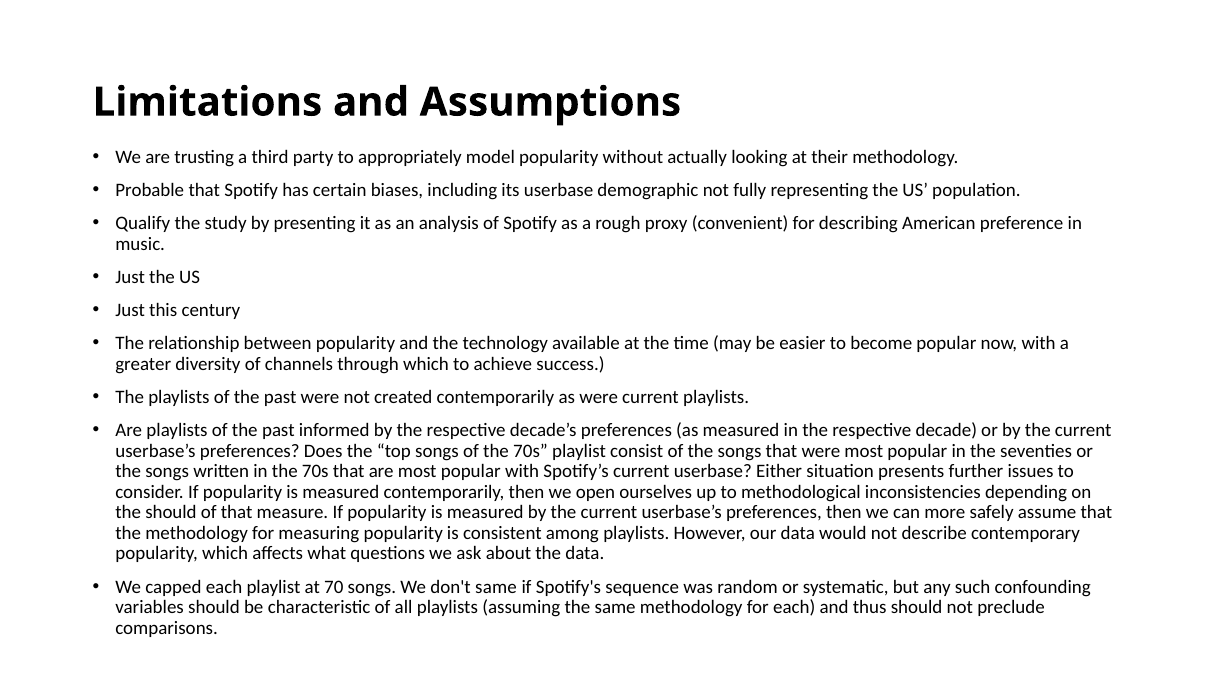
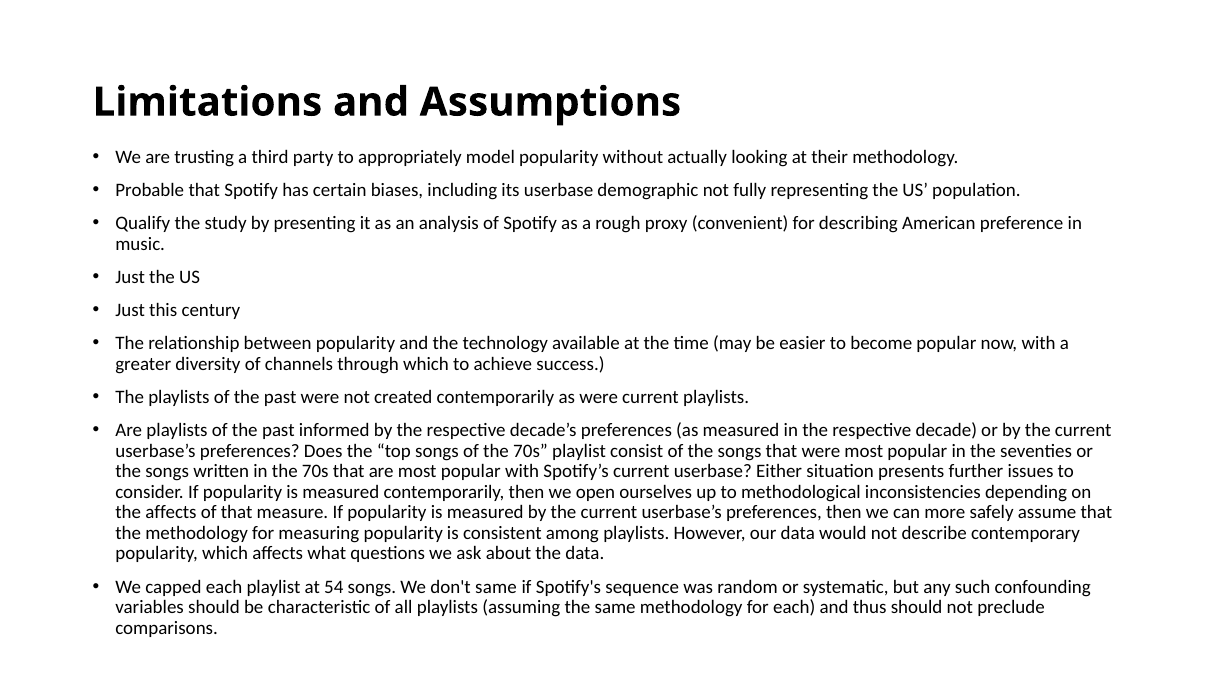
the should: should -> affects
70: 70 -> 54
